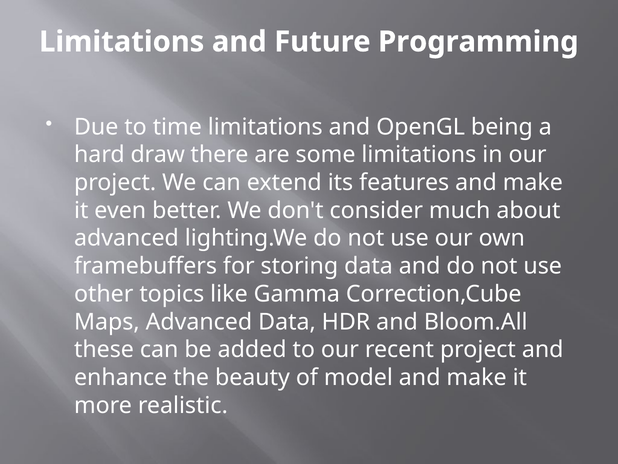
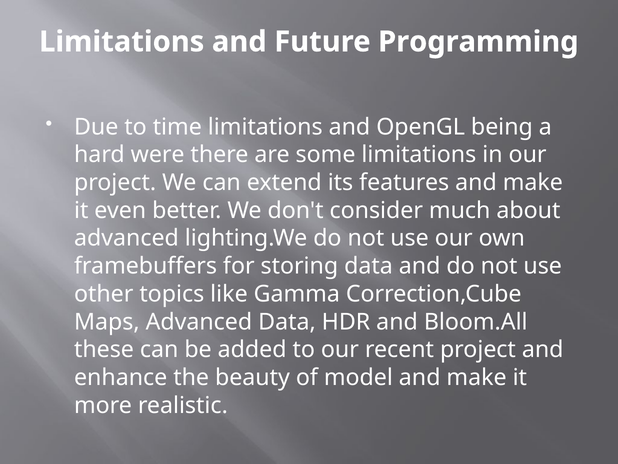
draw: draw -> were
